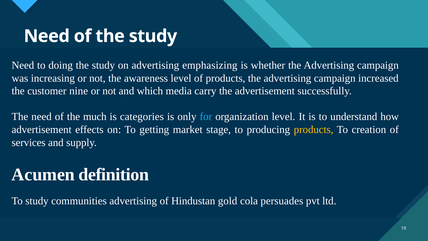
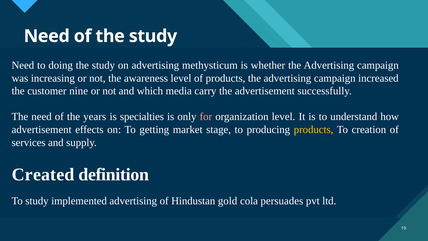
emphasizing: emphasizing -> methysticum
much: much -> years
categories: categories -> specialties
for colour: light blue -> pink
Acumen: Acumen -> Created
communities: communities -> implemented
